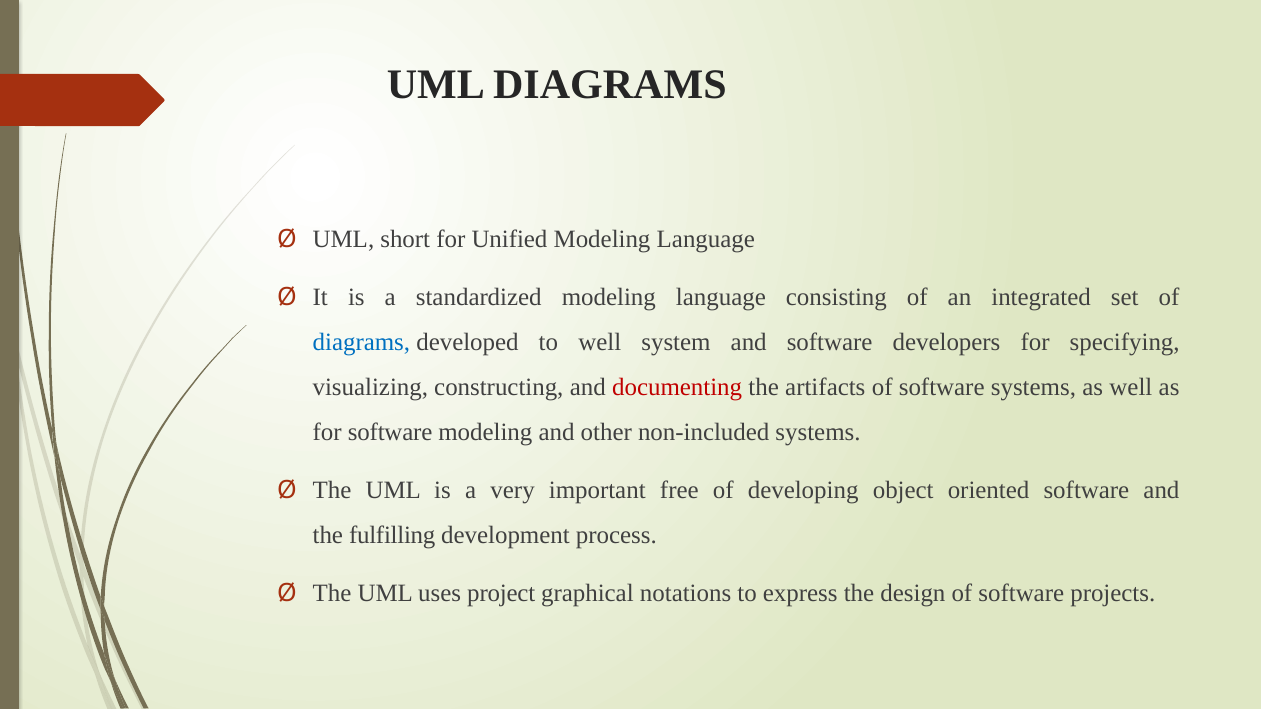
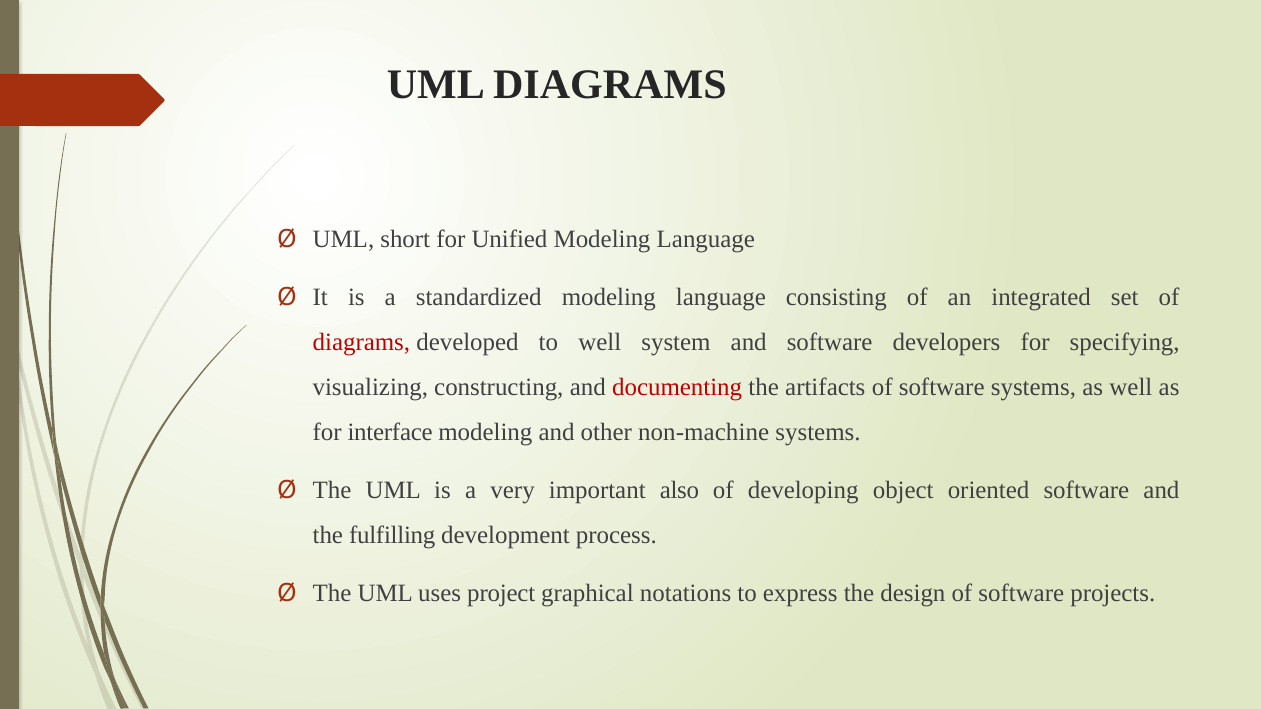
diagrams at (361, 342) colour: blue -> red
for software: software -> interface
non-included: non-included -> non-machine
free: free -> also
